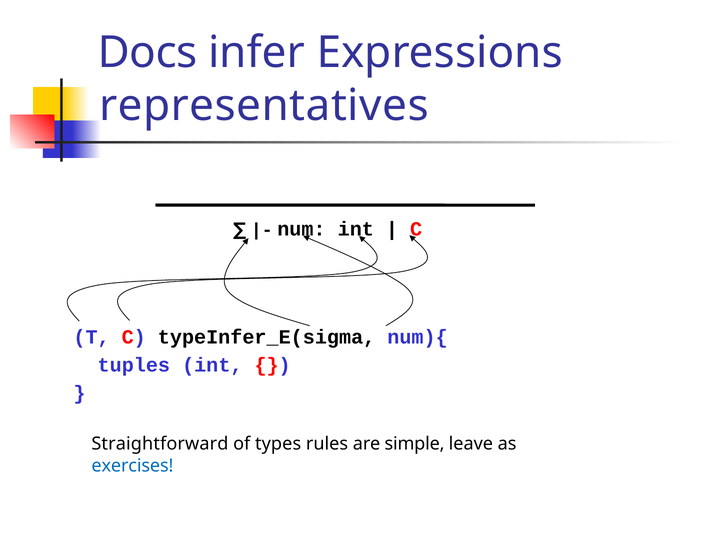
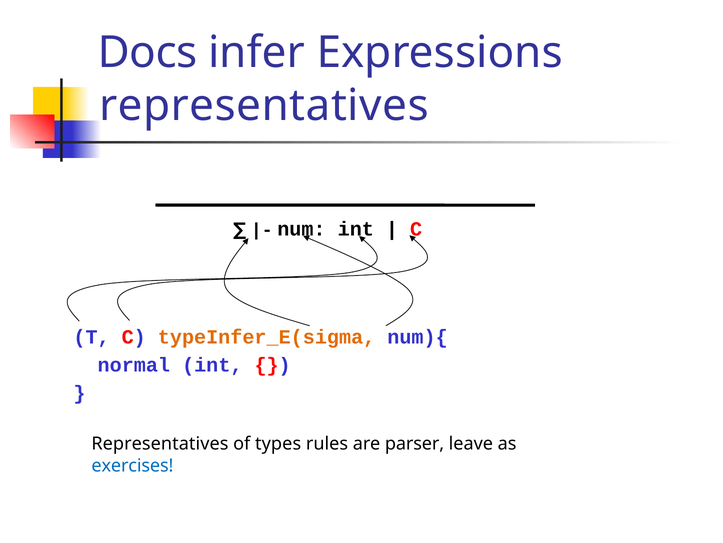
typeInfer_E(sigma colour: black -> orange
tuples: tuples -> normal
Straightforward at (160, 443): Straightforward -> Representatives
simple: simple -> parser
